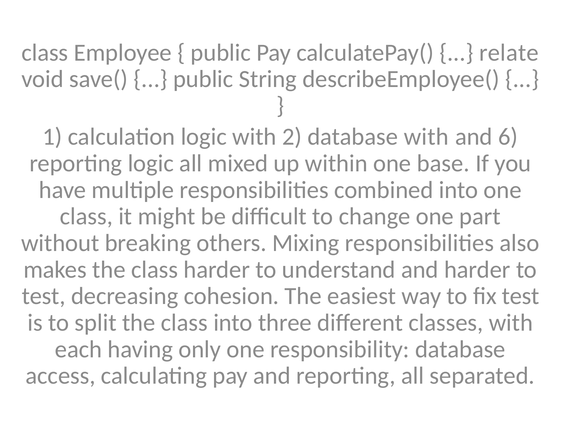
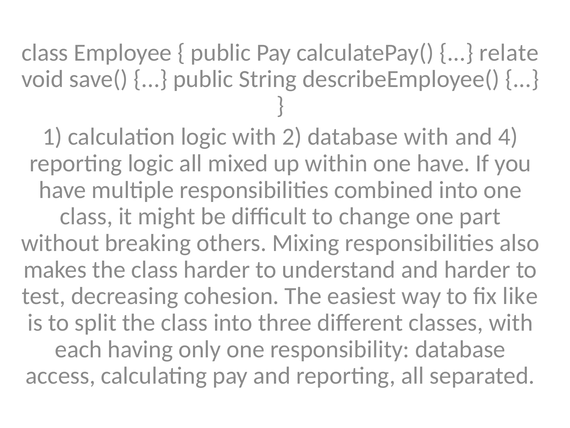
6: 6 -> 4
one base: base -> have
fix test: test -> like
